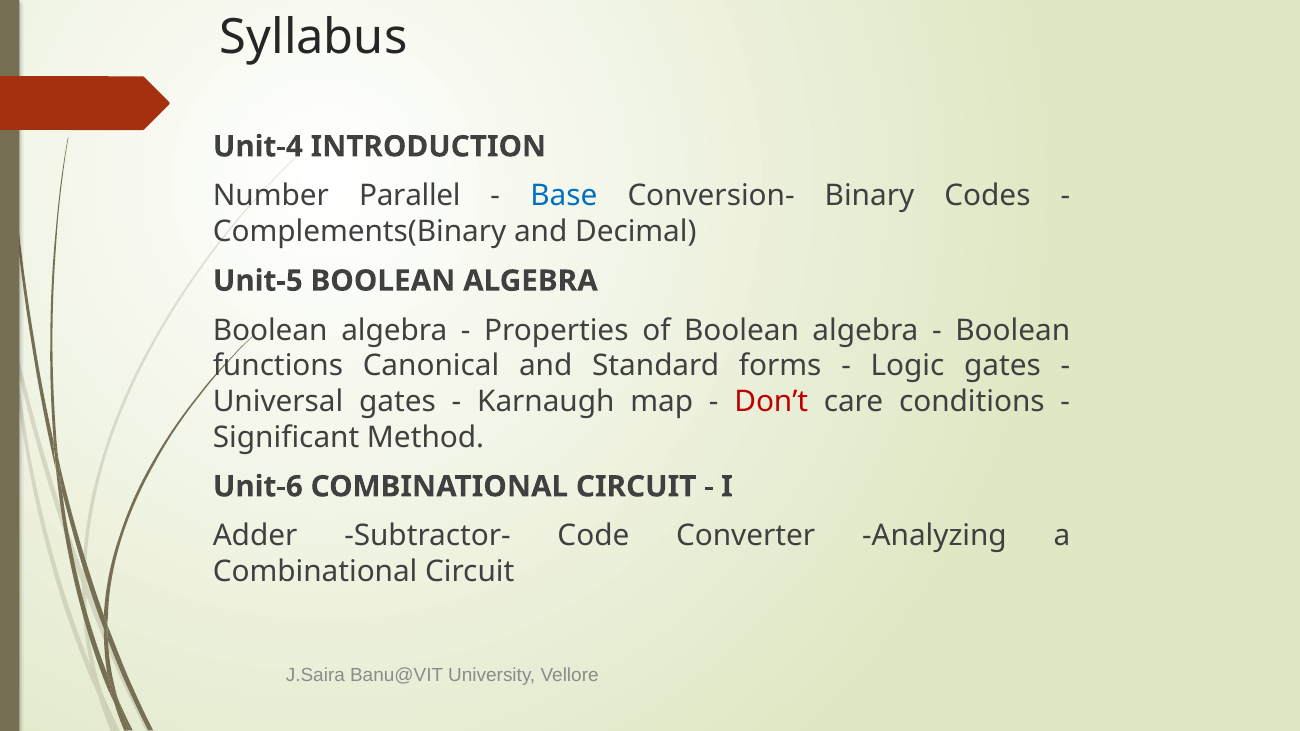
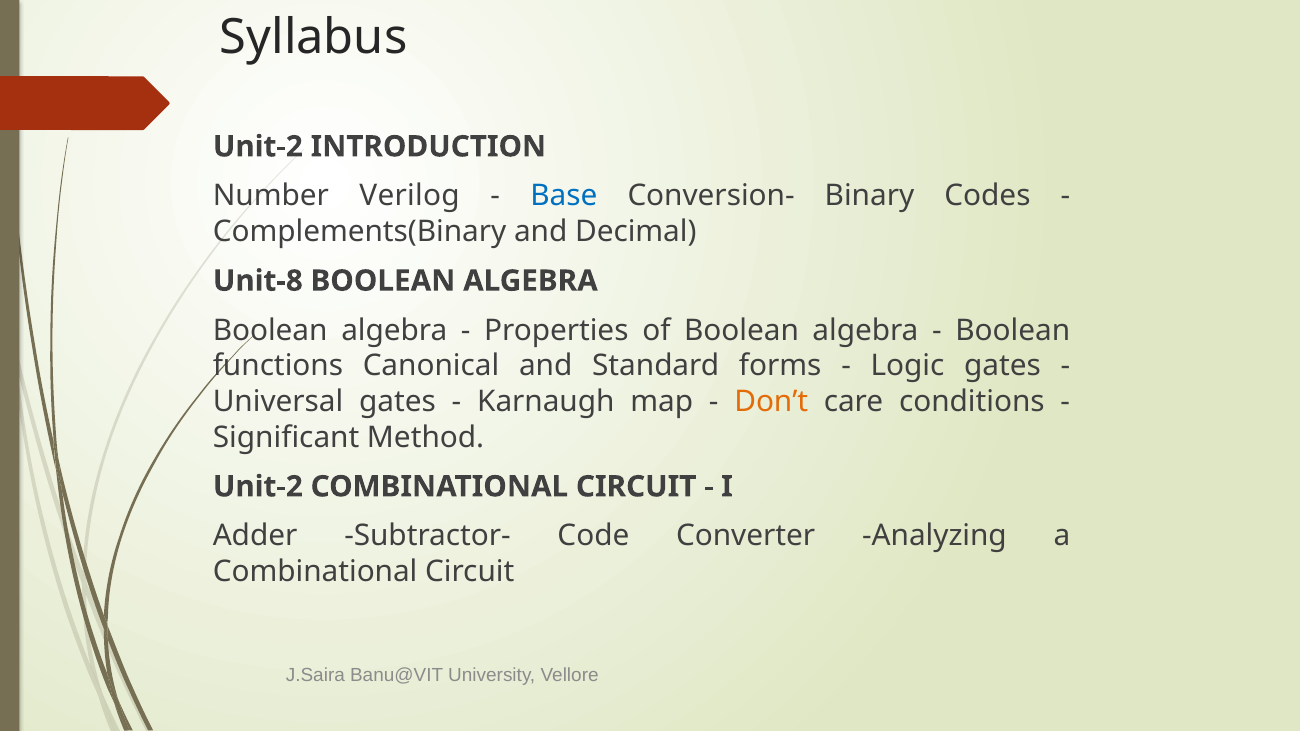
Unit-4 at (258, 147): Unit-4 -> Unit-2
Parallel: Parallel -> Verilog
Unit-5: Unit-5 -> Unit-8
Don’t colour: red -> orange
Unit-6 at (258, 487): Unit-6 -> Unit-2
